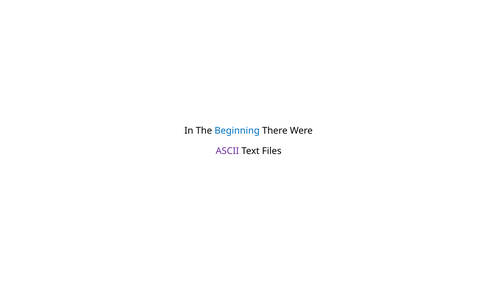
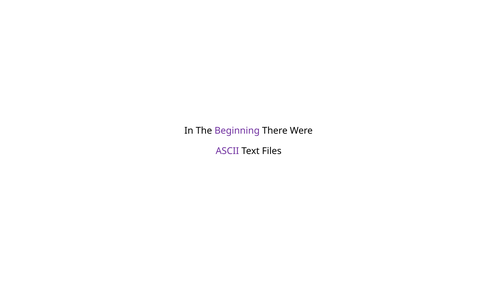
Beginning colour: blue -> purple
